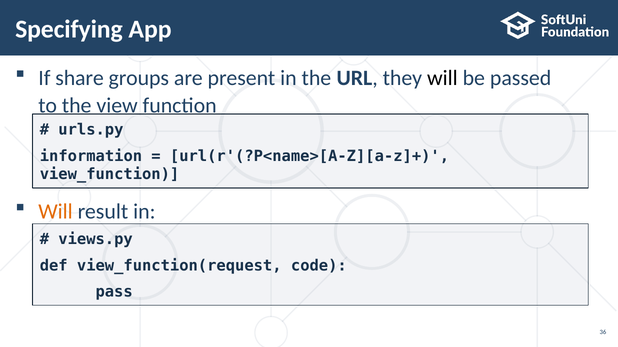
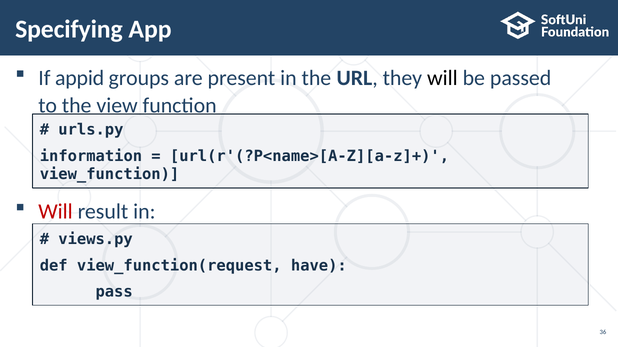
share: share -> appid
Will at (56, 212) colour: orange -> red
code: code -> have
